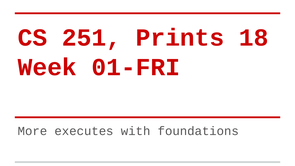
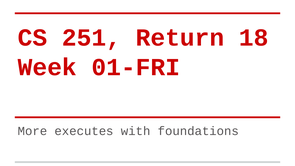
Prints: Prints -> Return
